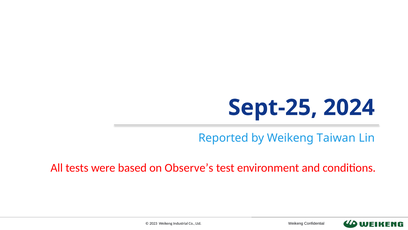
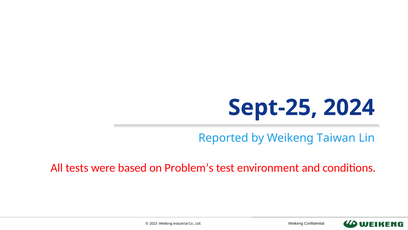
Observe’s: Observe’s -> Problem’s
